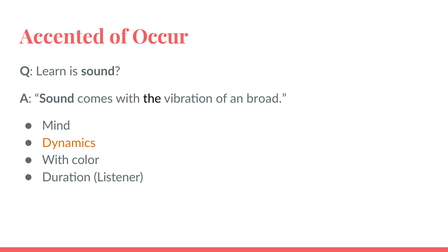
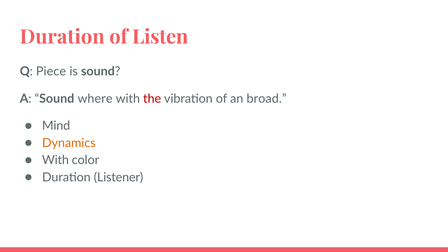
Accented at (62, 37): Accented -> Duration
Occur: Occur -> Listen
Learn: Learn -> Piece
comes: comes -> where
the colour: black -> red
